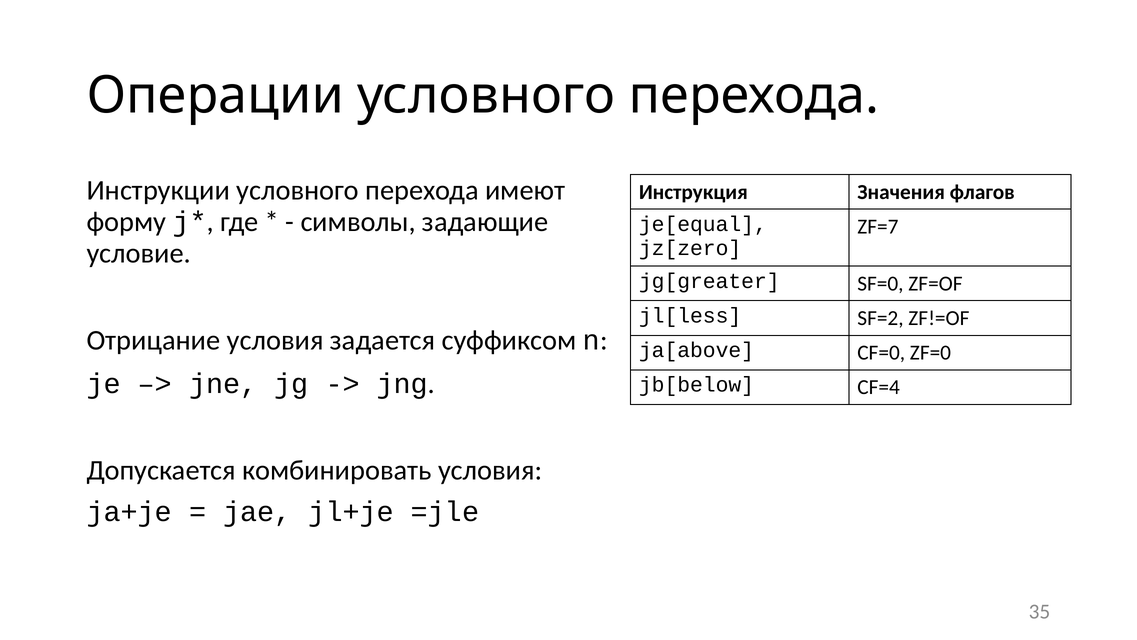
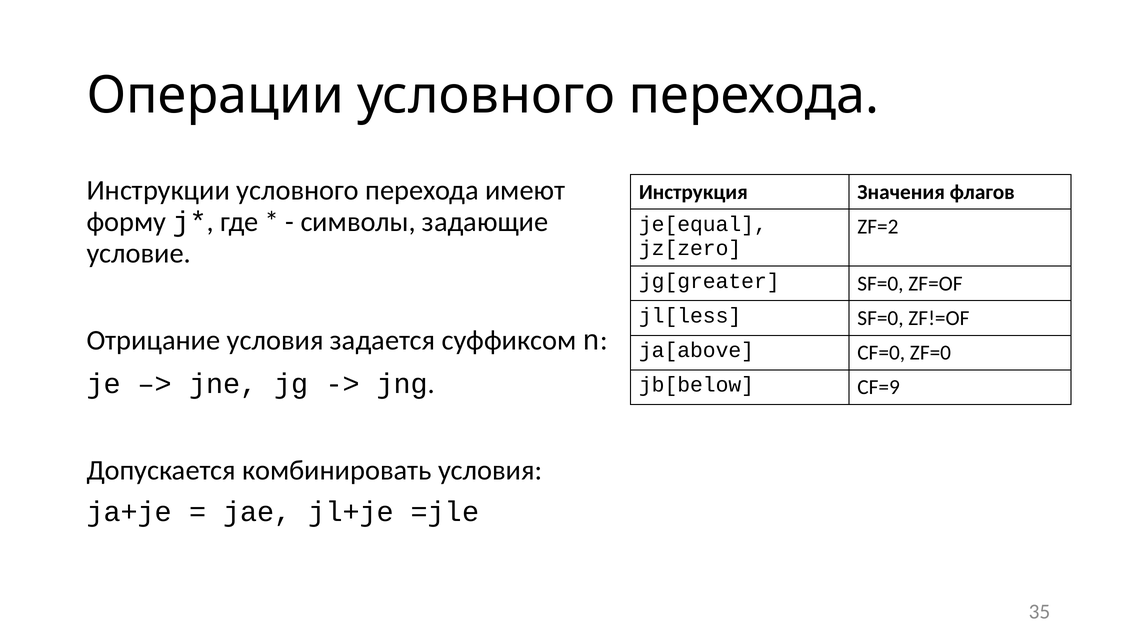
ZF=7: ZF=7 -> ZF=2
jl[less SF=2: SF=2 -> SF=0
CF=4: CF=4 -> CF=9
